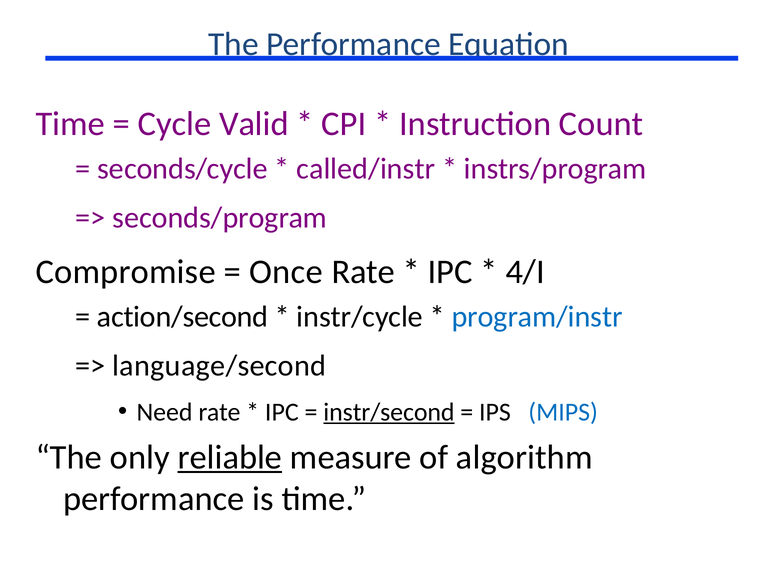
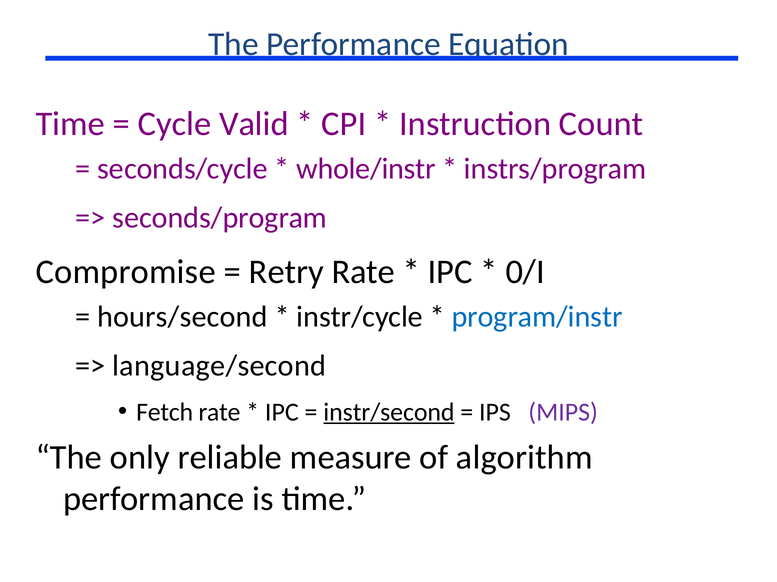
called/instr: called/instr -> whole/instr
Once: Once -> Retry
4/I: 4/I -> 0/I
action/second: action/second -> hours/second
Need: Need -> Fetch
MIPS colour: blue -> purple
reliable underline: present -> none
